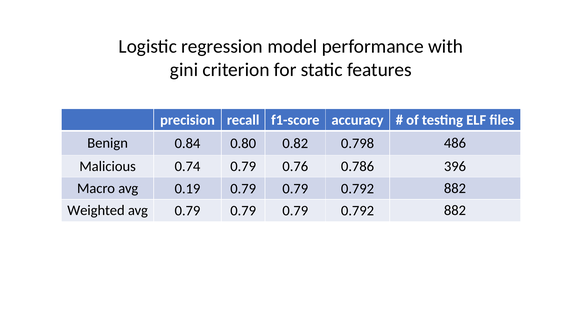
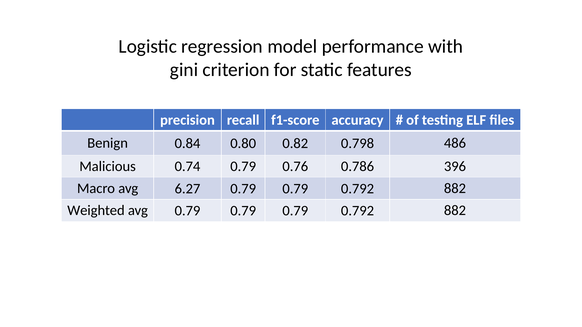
0.19: 0.19 -> 6.27
